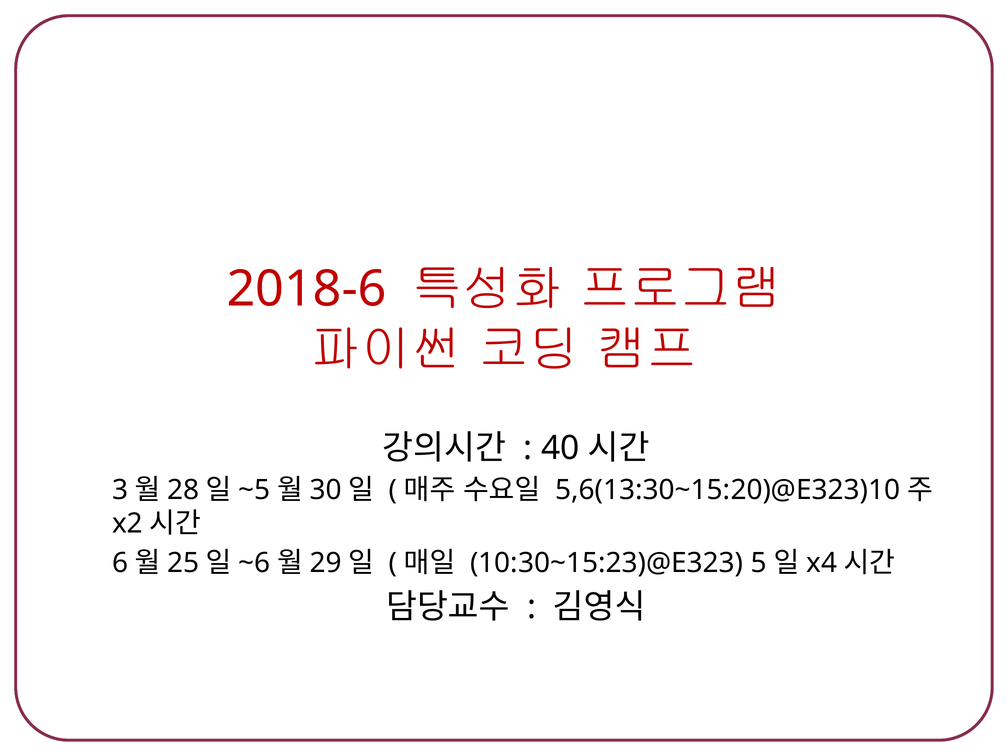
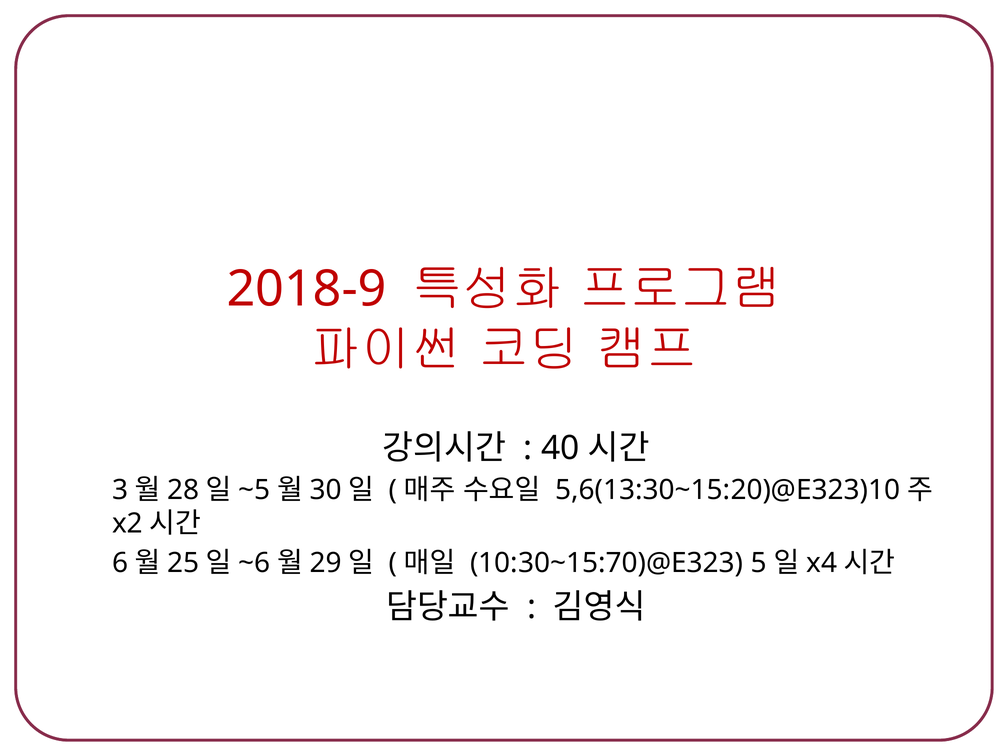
2018-6: 2018-6 -> 2018-9
10:30~15:23)@E323: 10:30~15:23)@E323 -> 10:30~15:70)@E323
